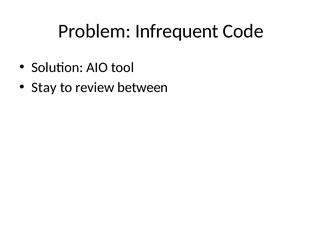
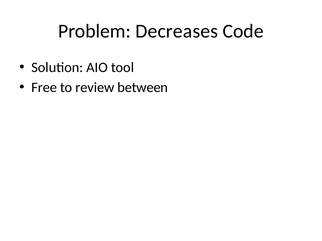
Infrequent: Infrequent -> Decreases
Stay: Stay -> Free
